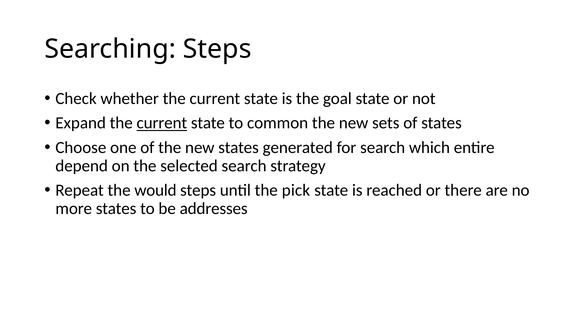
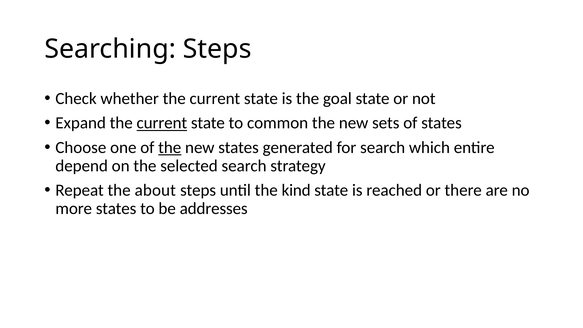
the at (170, 147) underline: none -> present
would: would -> about
pick: pick -> kind
